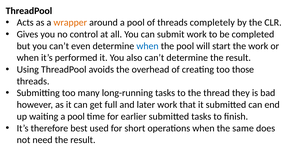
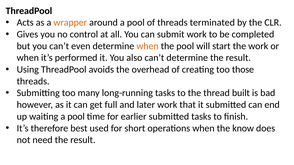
completely: completely -> terminated
when at (148, 46) colour: blue -> orange
they: they -> built
same: same -> know
